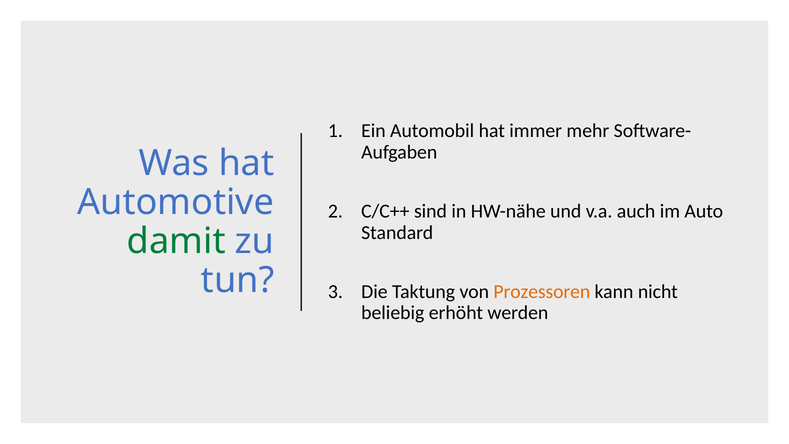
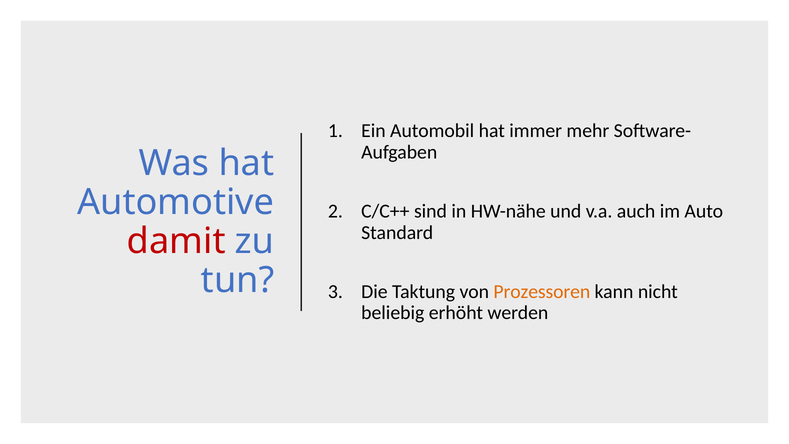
damit colour: green -> red
